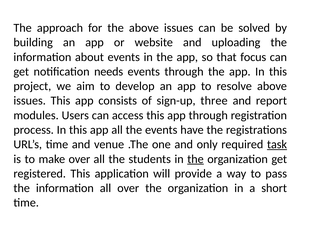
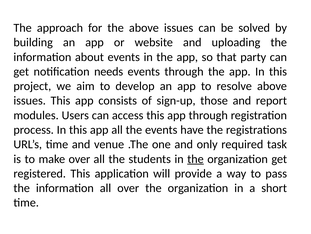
focus: focus -> party
three: three -> those
task underline: present -> none
